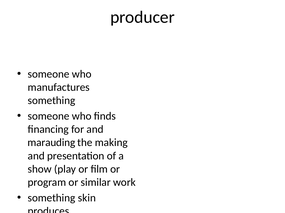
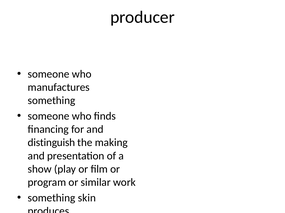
marauding: marauding -> distinguish
